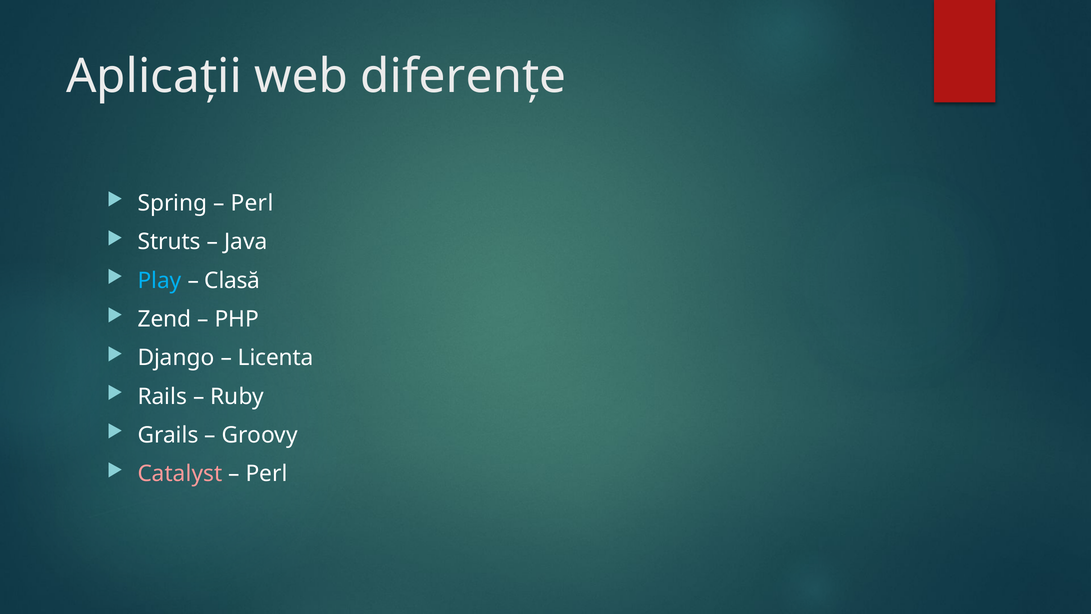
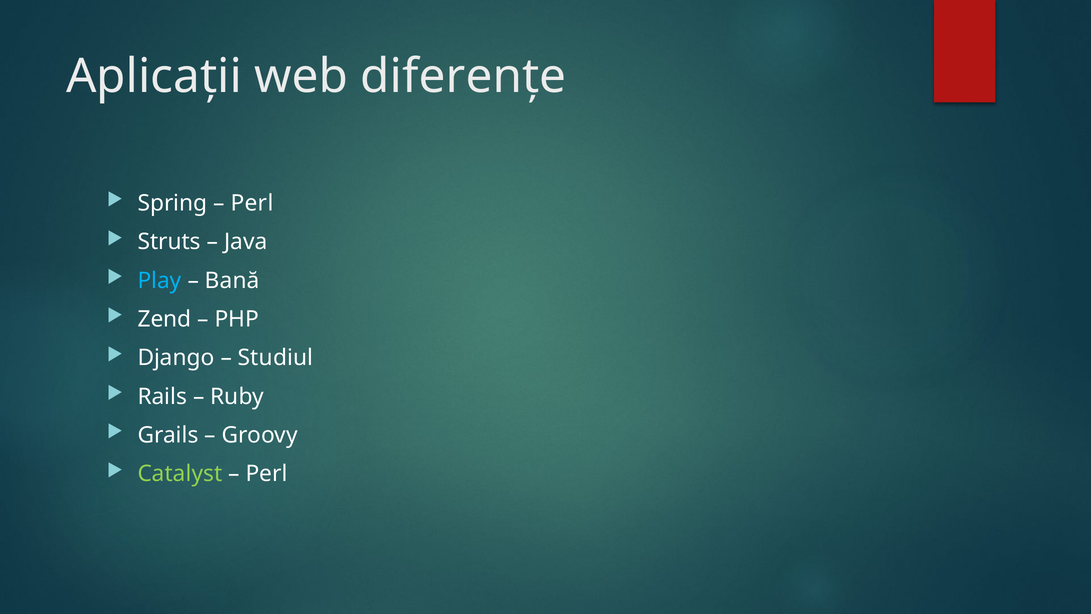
Clasă: Clasă -> Bană
Licenta: Licenta -> Studiul
Catalyst colour: pink -> light green
